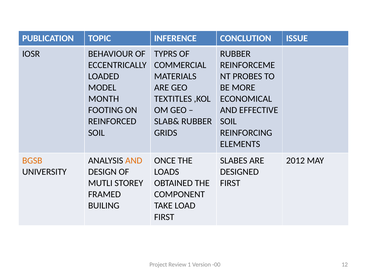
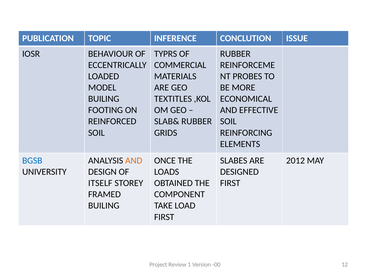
MONTH at (104, 99): MONTH -> BUILING
BGSB colour: orange -> blue
MUTLI: MUTLI -> ITSELF
